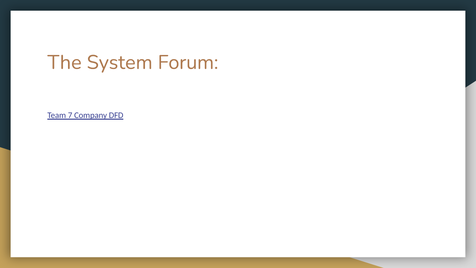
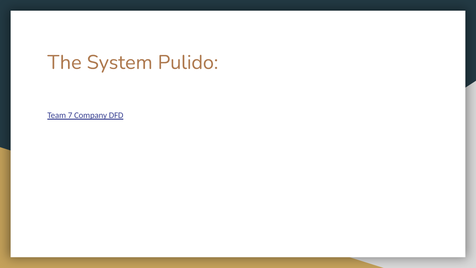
Forum: Forum -> Pulido
